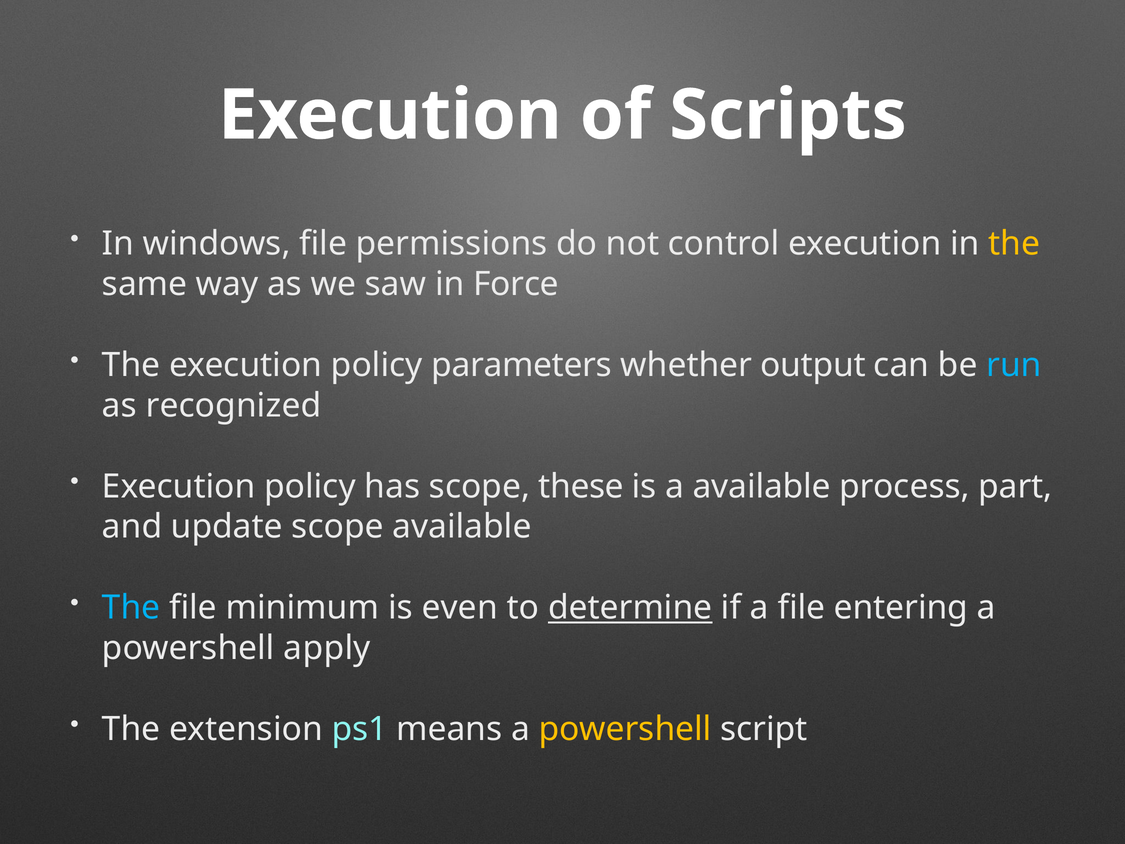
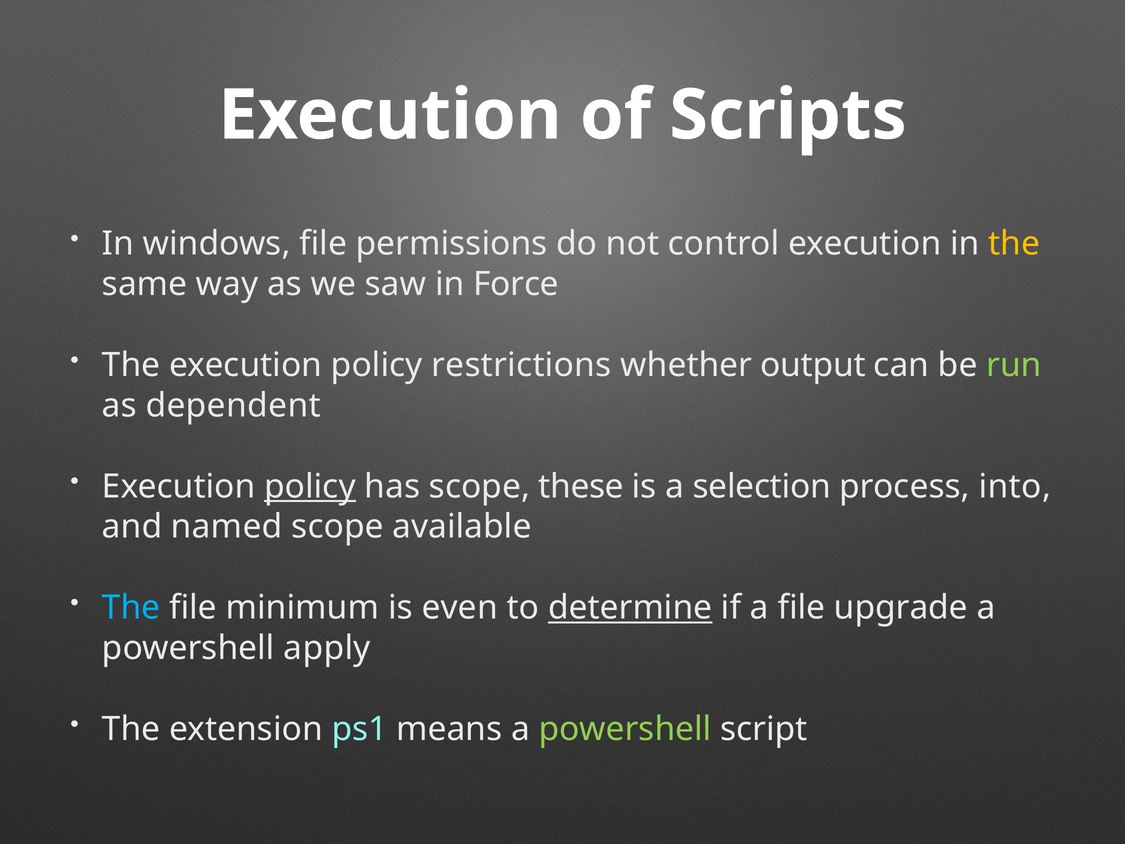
parameters: parameters -> restrictions
run colour: light blue -> light green
recognized: recognized -> dependent
policy at (310, 486) underline: none -> present
a available: available -> selection
part: part -> into
update: update -> named
entering: entering -> upgrade
powershell at (625, 729) colour: yellow -> light green
